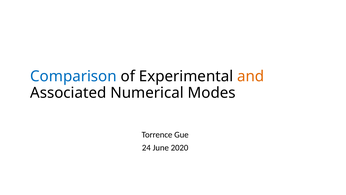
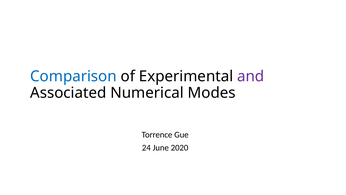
and colour: orange -> purple
